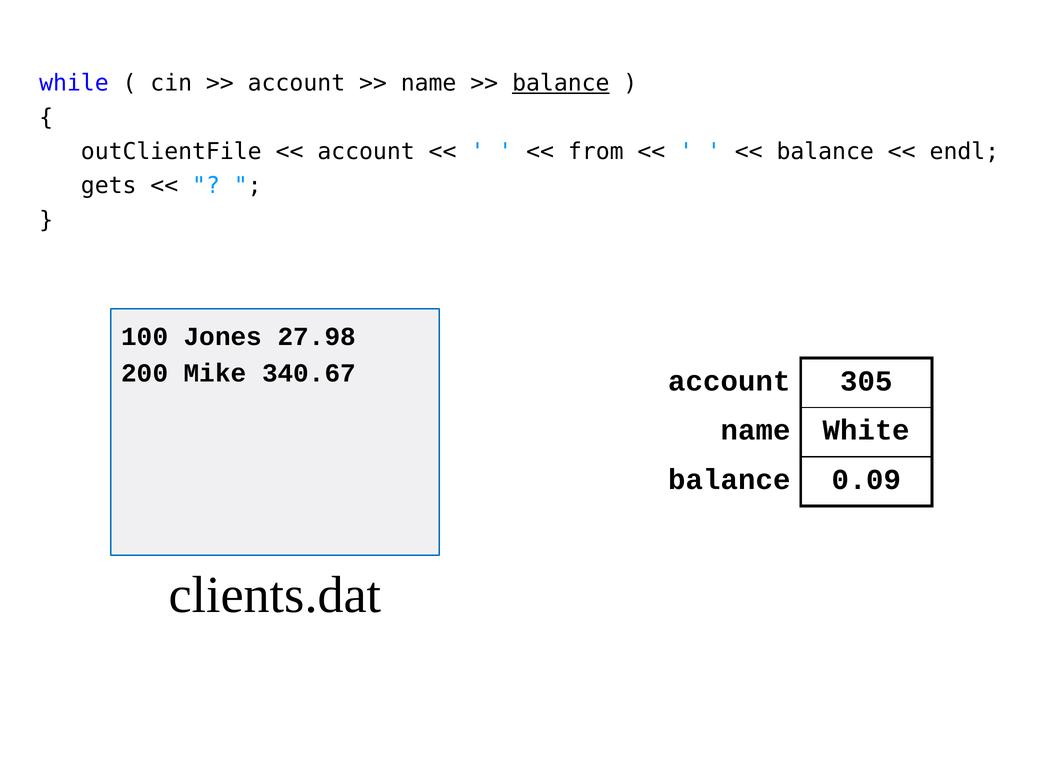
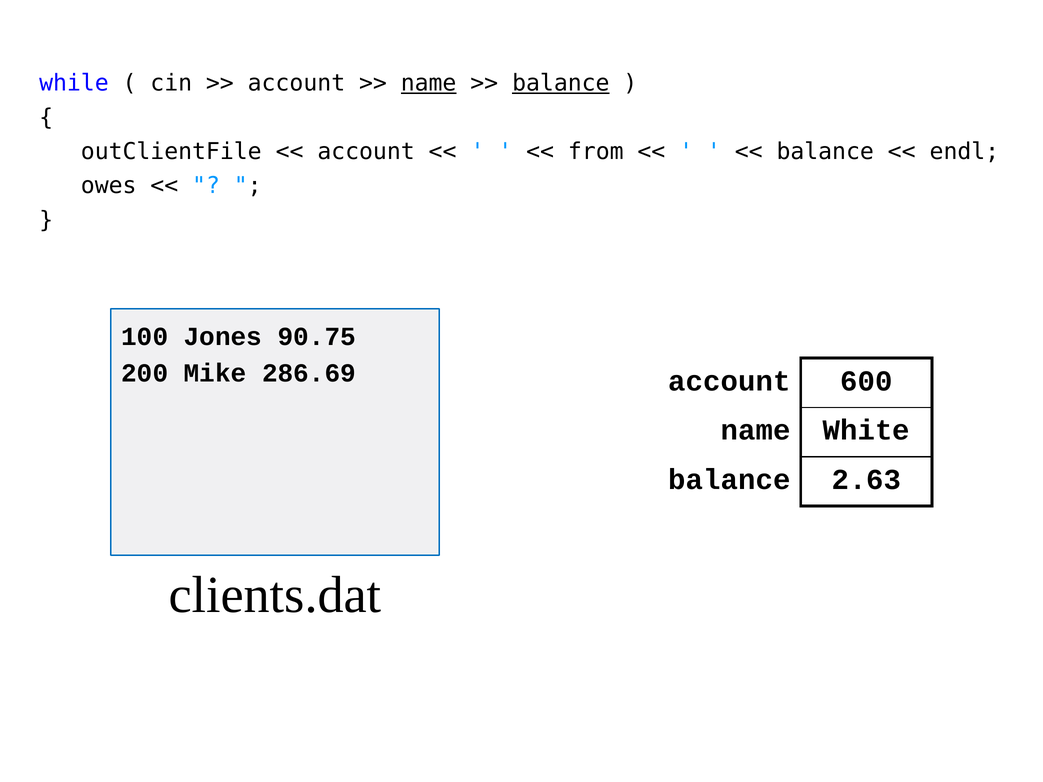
name at (429, 83) underline: none -> present
gets: gets -> owes
27.98: 27.98 -> 90.75
340.67: 340.67 -> 286.69
305: 305 -> 600
0.09: 0.09 -> 2.63
